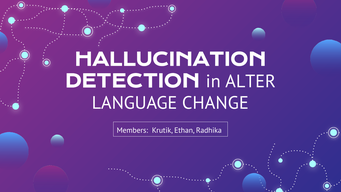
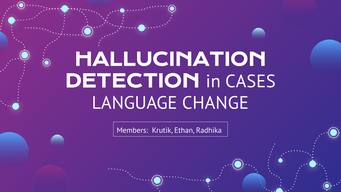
ALTER: ALTER -> CASES
